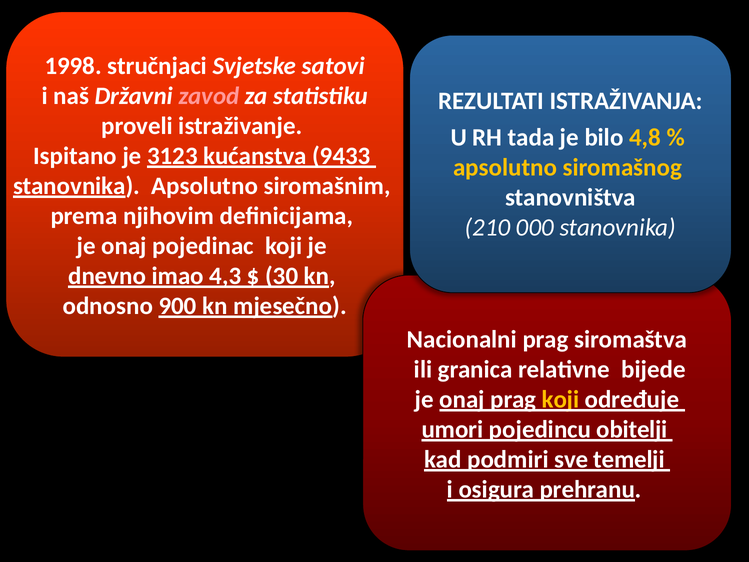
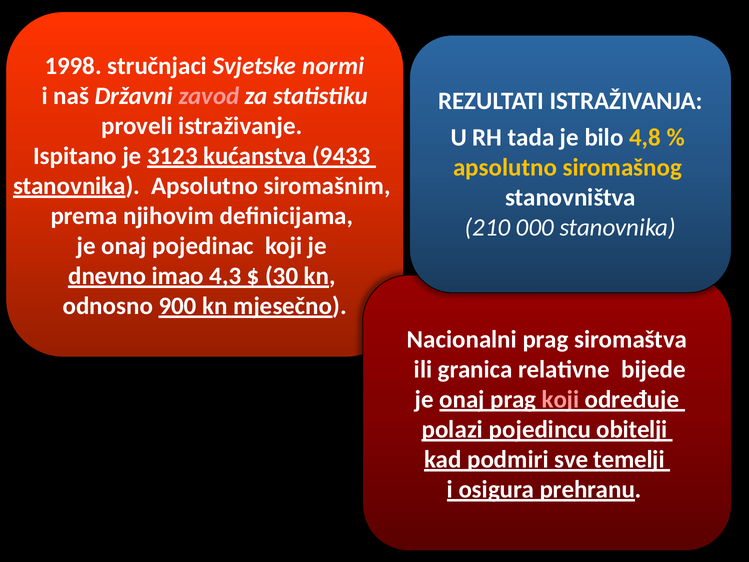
satovi: satovi -> normi
koji at (561, 399) colour: yellow -> pink
umori: umori -> polazi
